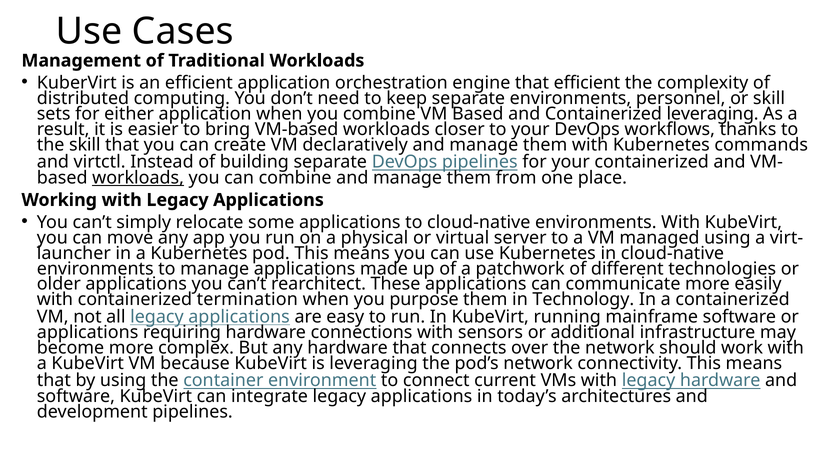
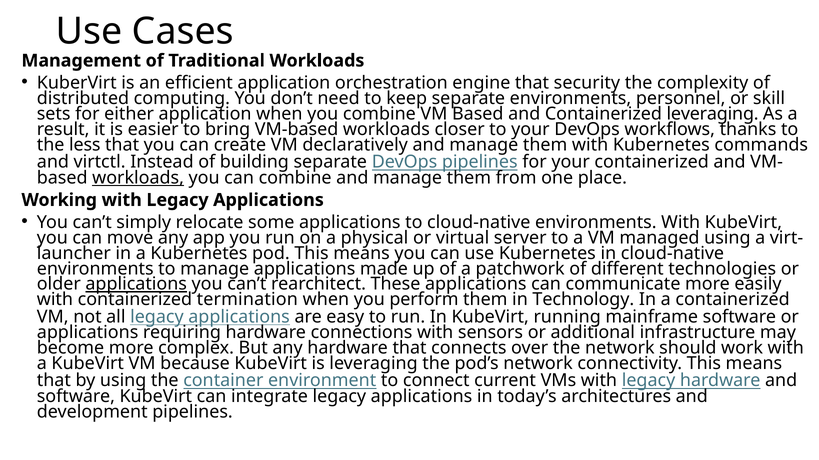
that efficient: efficient -> security
the skill: skill -> less
applications at (136, 284) underline: none -> present
purpose: purpose -> perform
